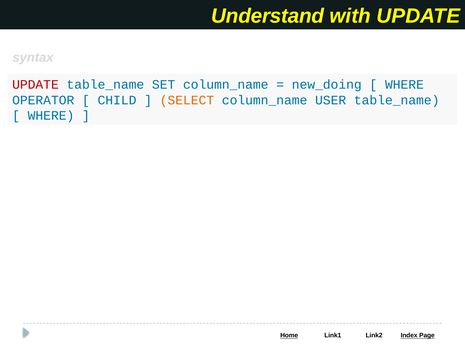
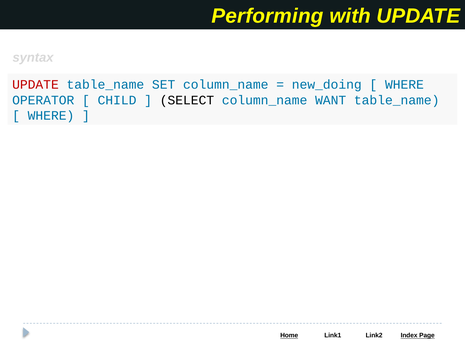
Understand: Understand -> Performing
SELECT colour: orange -> black
USER: USER -> WANT
